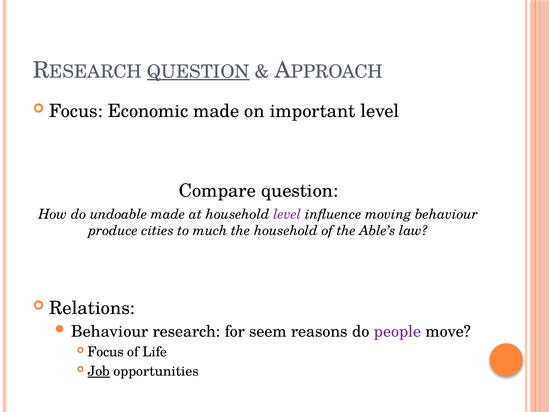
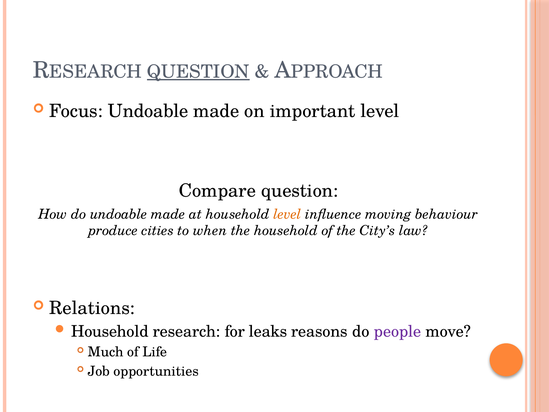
Focus Economic: Economic -> Undoable
level at (288, 214) colour: purple -> orange
much: much -> when
Able’s: Able’s -> City’s
Behaviour at (110, 331): Behaviour -> Household
seem: seem -> leaks
Focus at (106, 352): Focus -> Much
Job underline: present -> none
